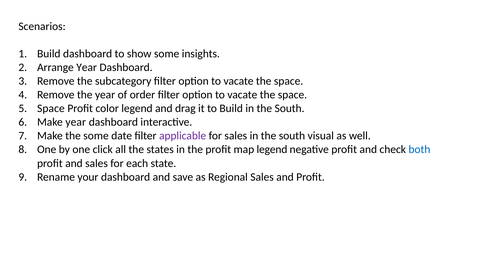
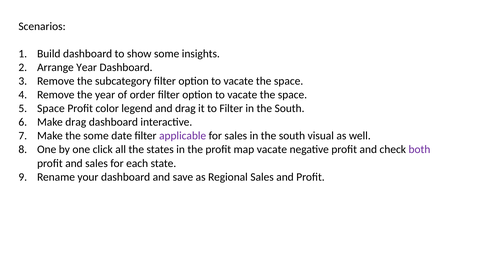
to Build: Build -> Filter
Make year: year -> drag
map legend: legend -> vacate
both colour: blue -> purple
